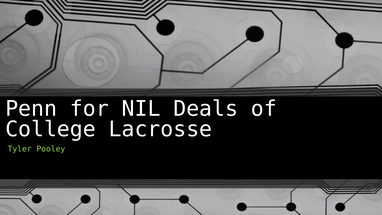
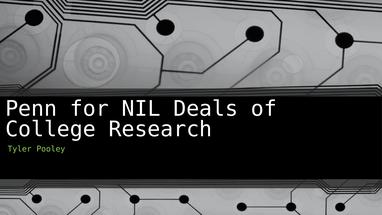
Lacrosse: Lacrosse -> Research
